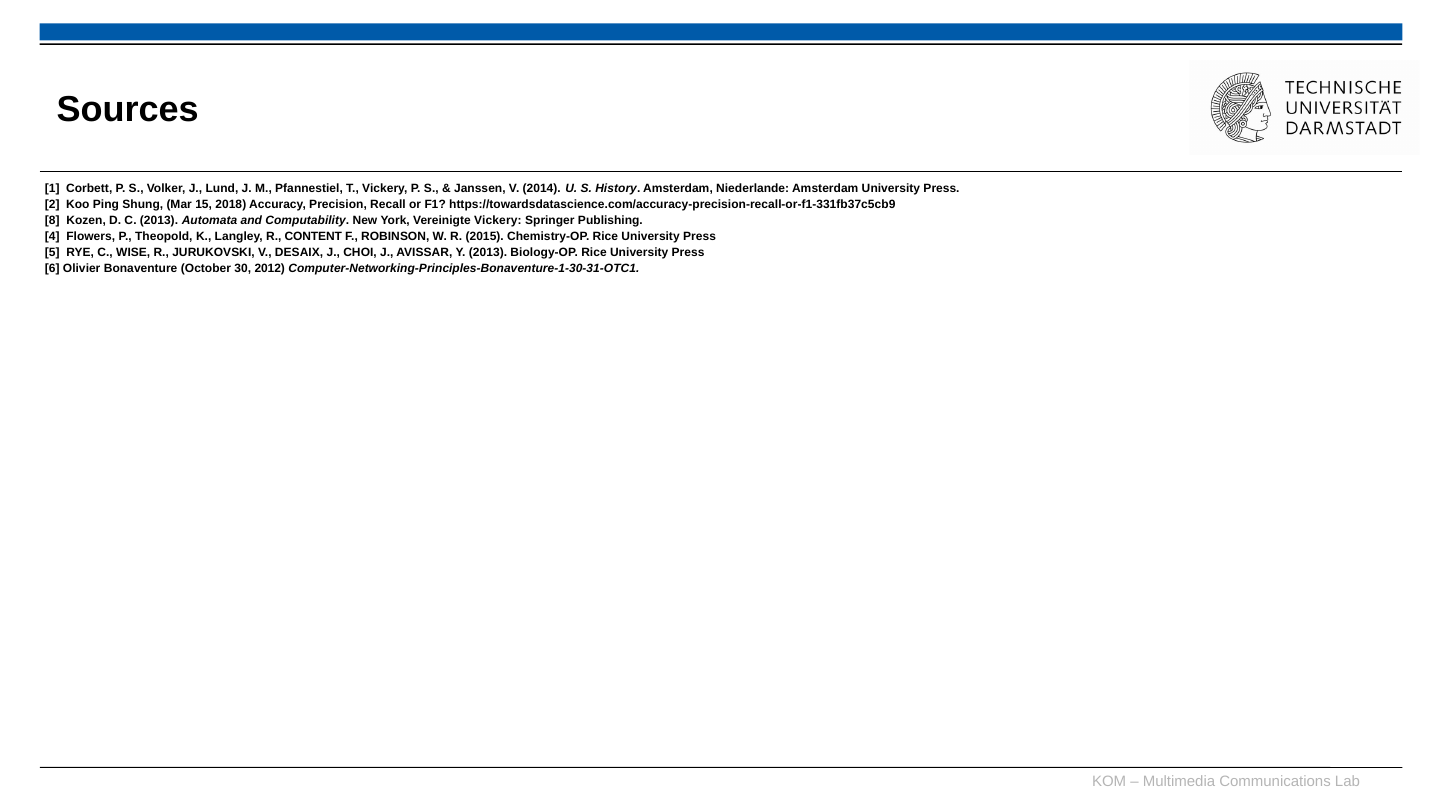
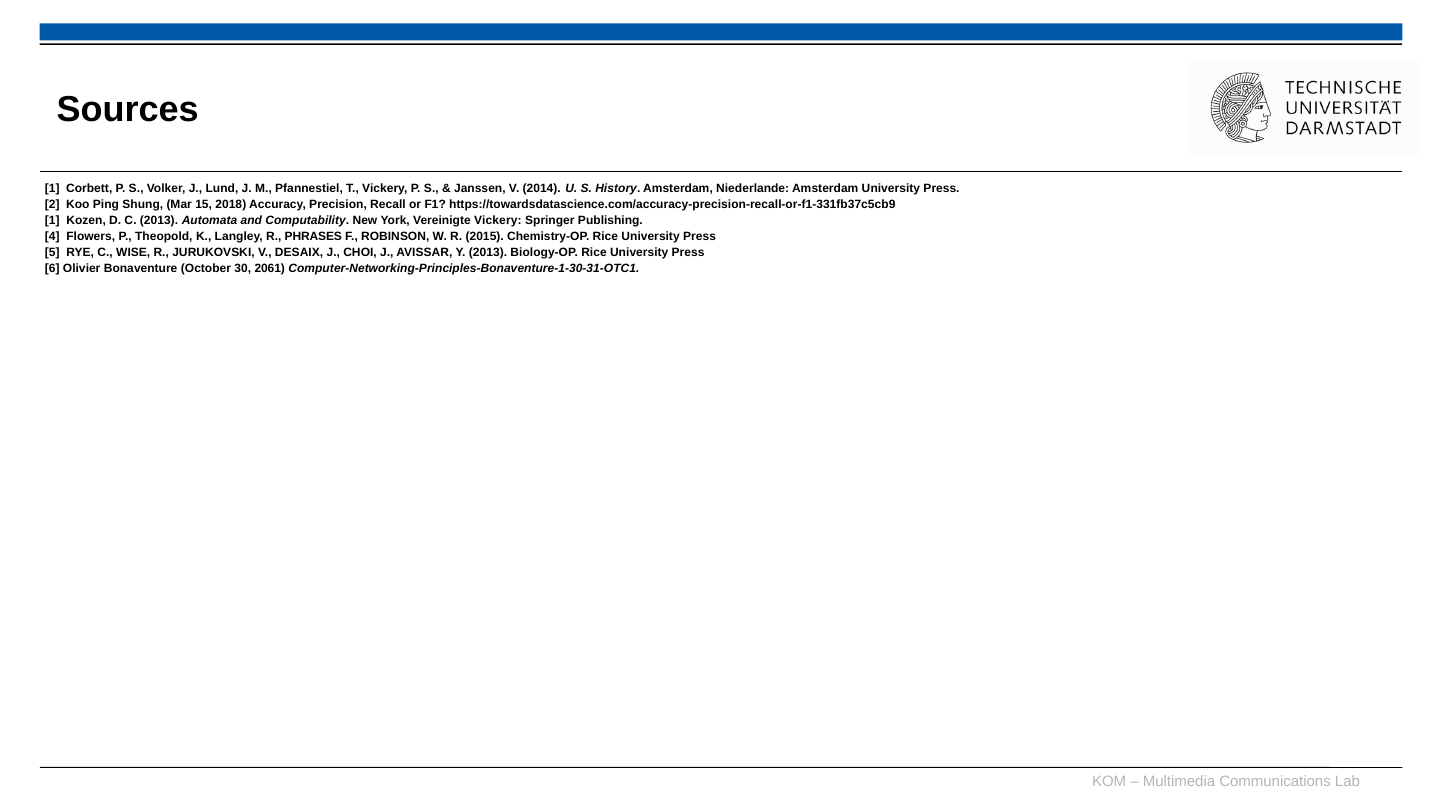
8 at (52, 221): 8 -> 1
CONTENT: CONTENT -> PHRASES
2012: 2012 -> 2061
